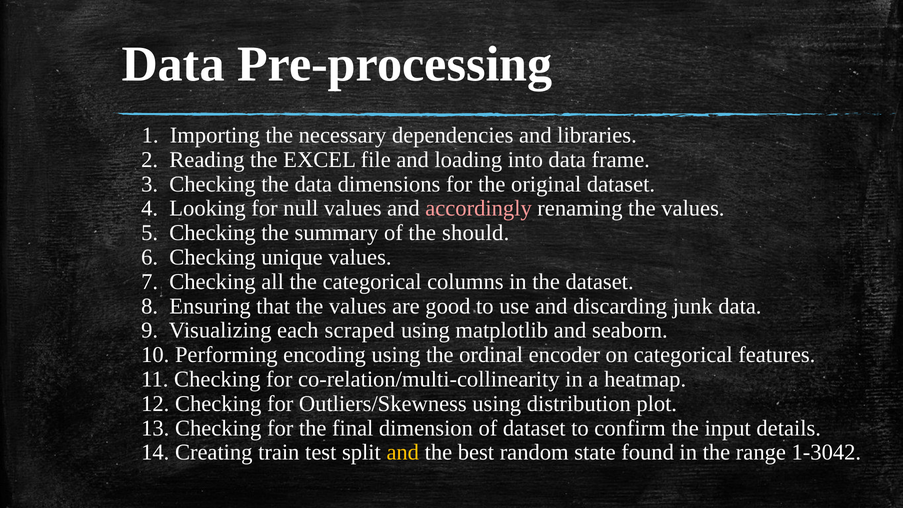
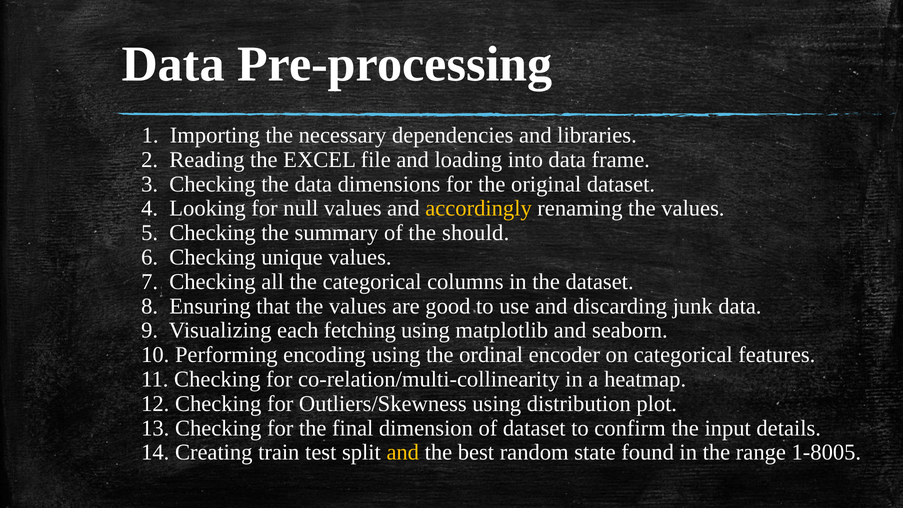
accordingly colour: pink -> yellow
scraped: scraped -> fetching
1-3042: 1-3042 -> 1-8005
